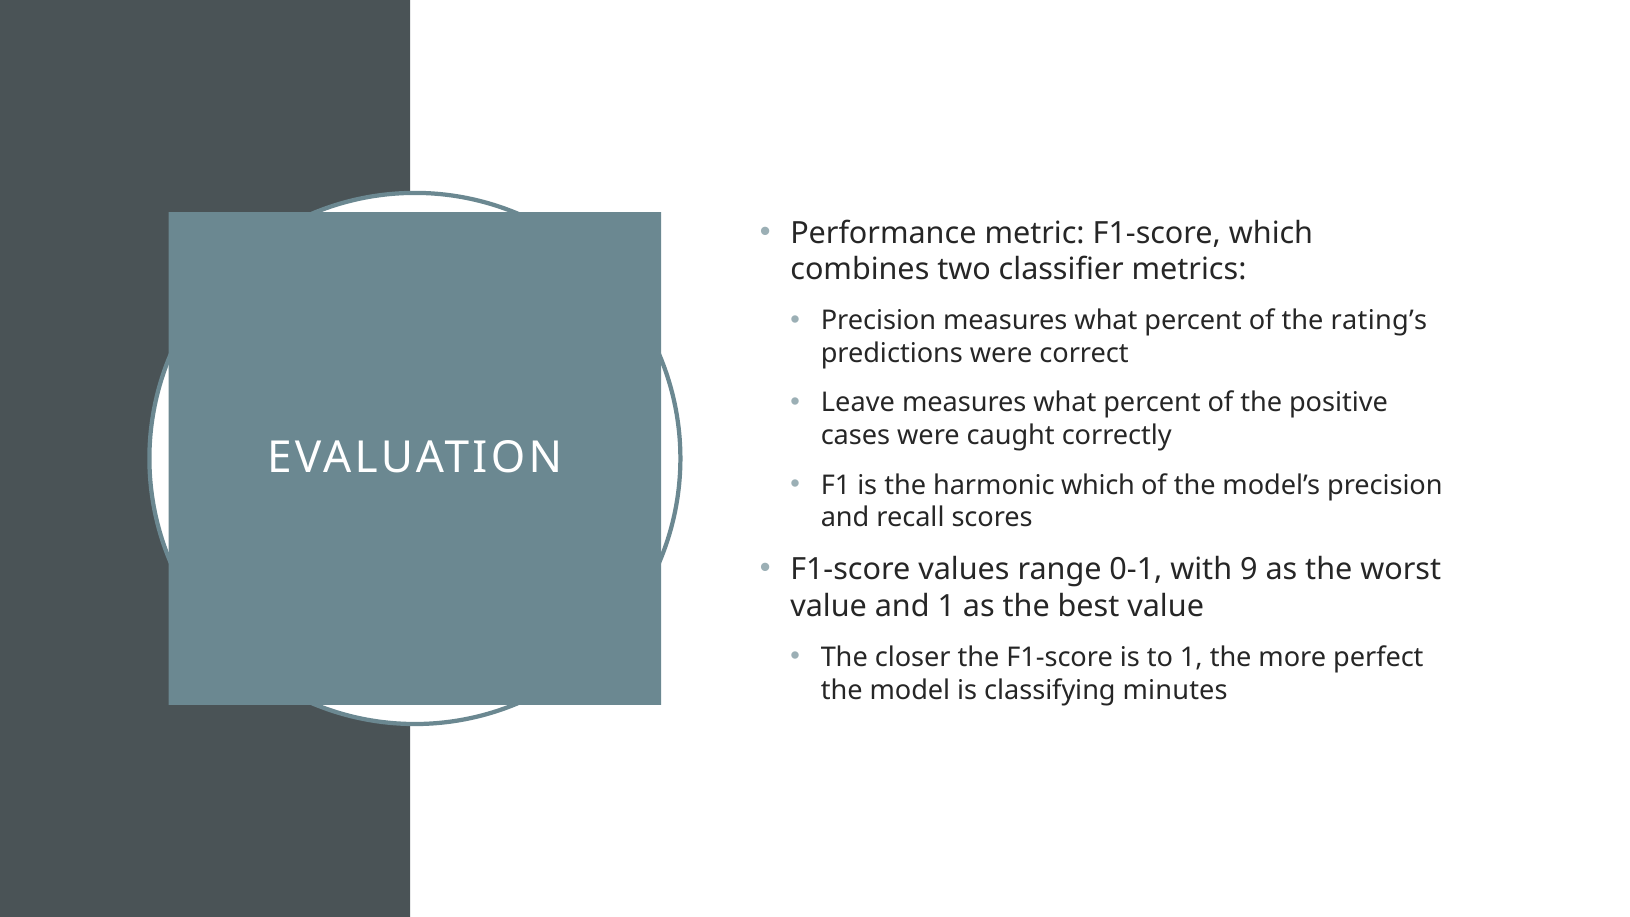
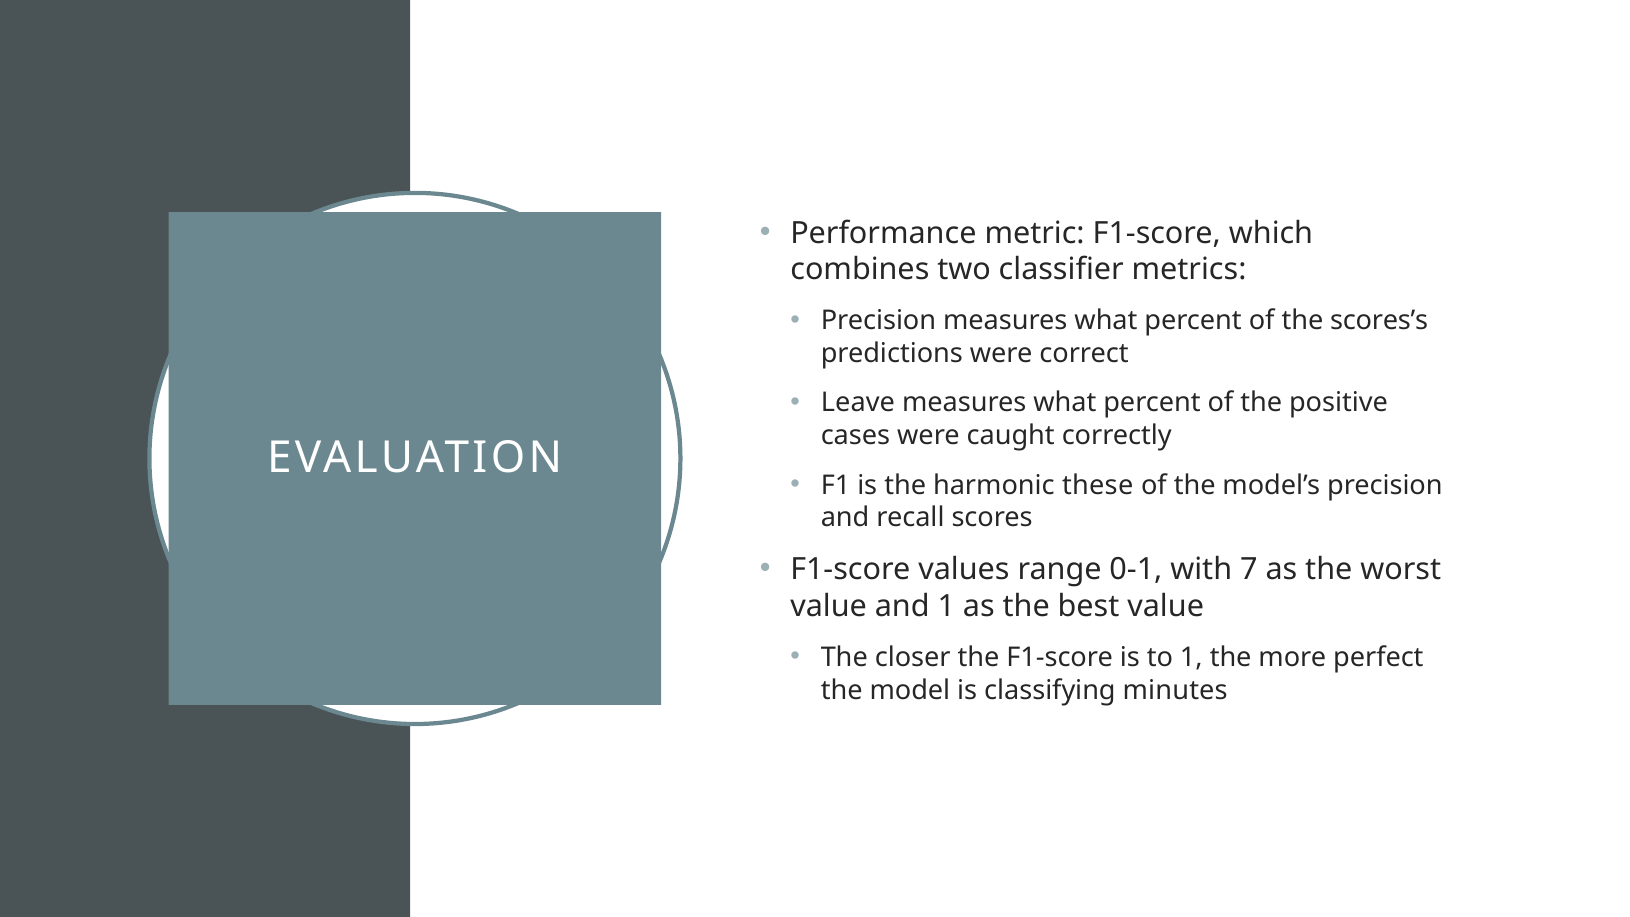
rating’s: rating’s -> scores’s
harmonic which: which -> these
9: 9 -> 7
